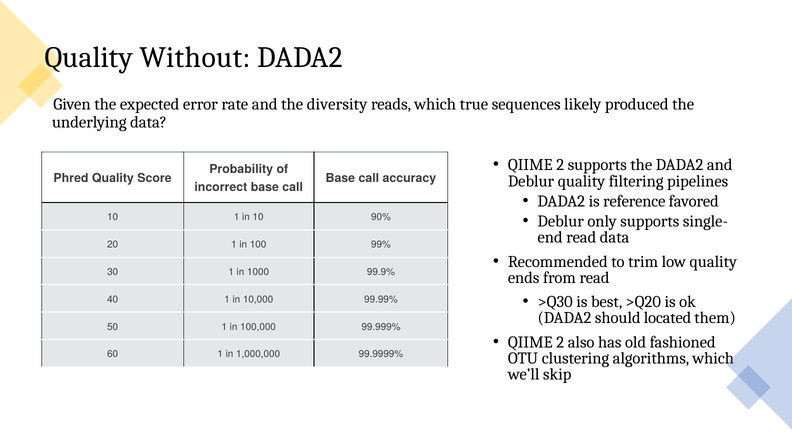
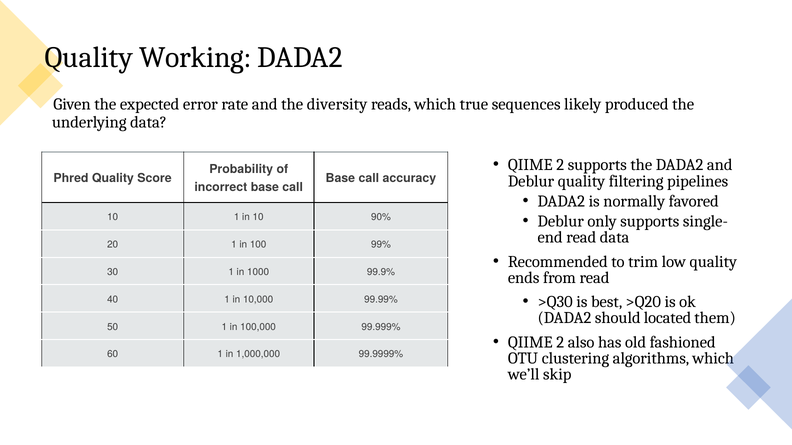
Without: Without -> Working
reference: reference -> normally
